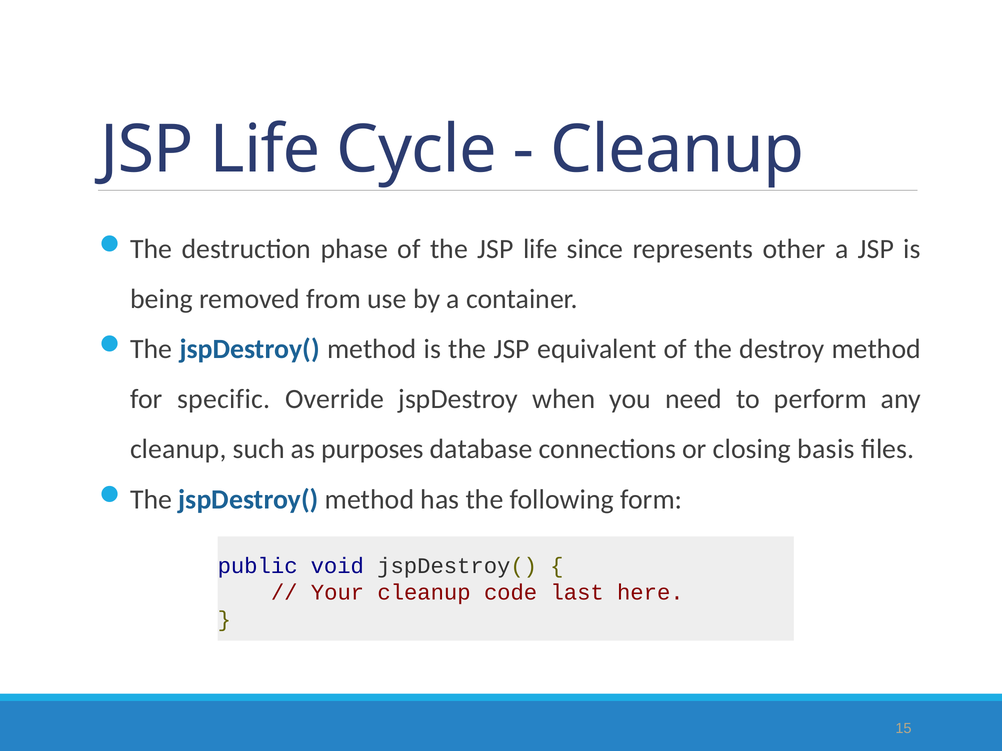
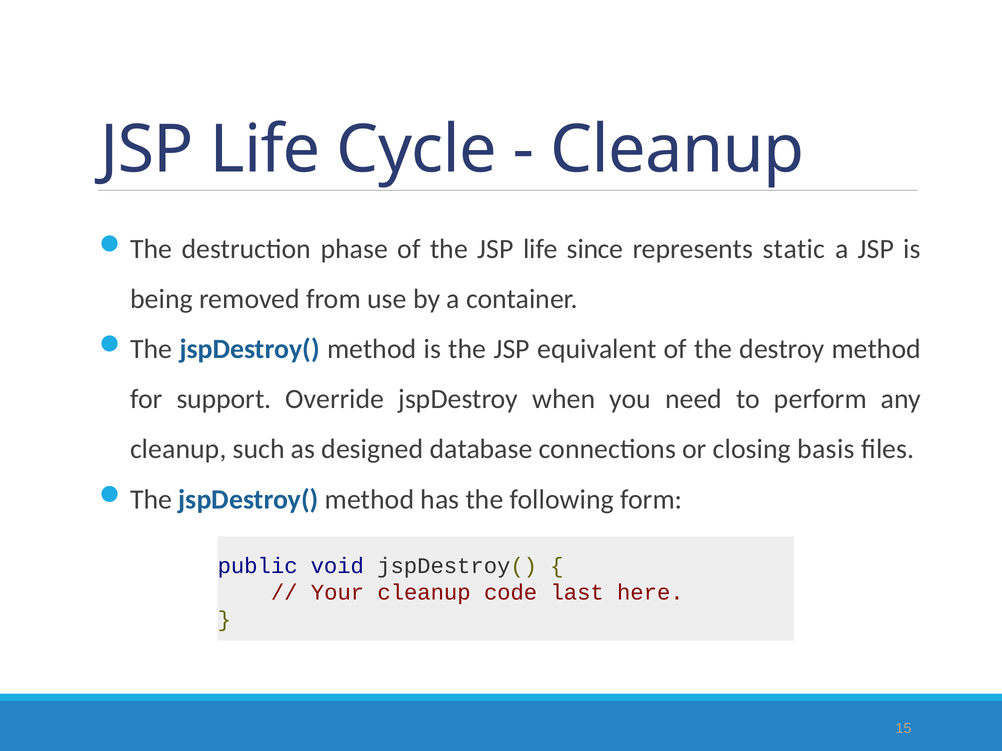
other: other -> static
specific: specific -> support
purposes: purposes -> designed
